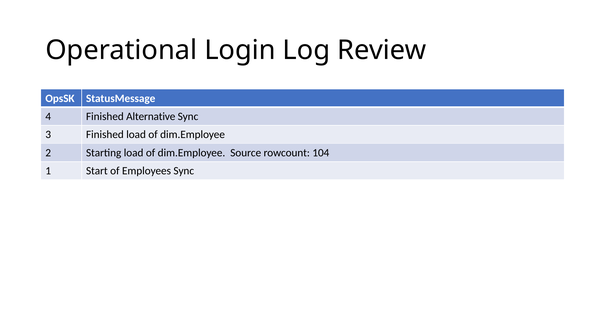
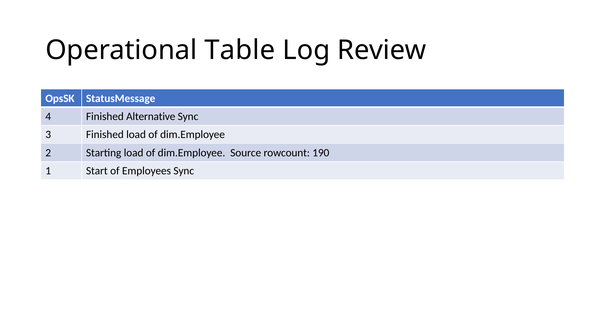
Login: Login -> Table
104: 104 -> 190
